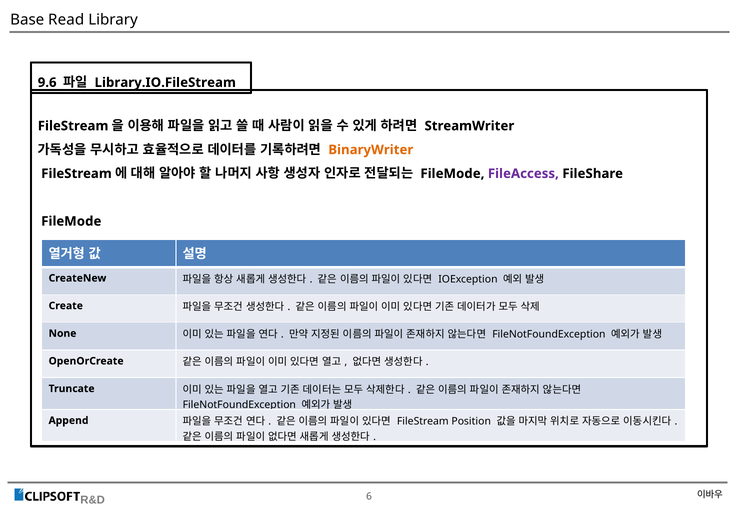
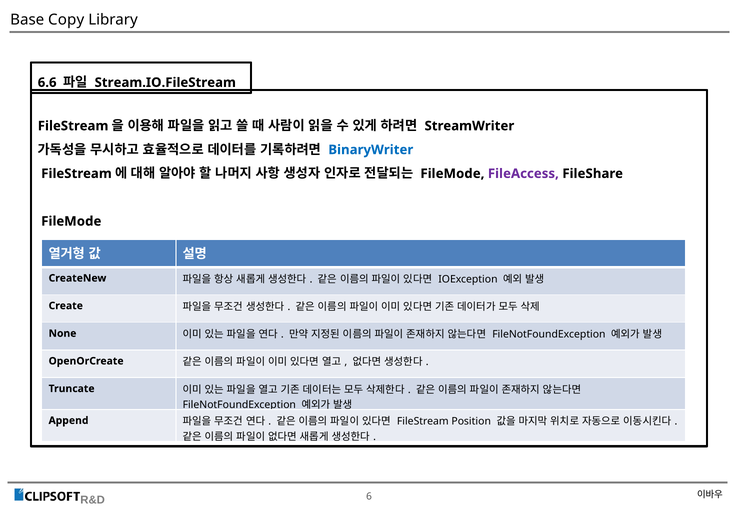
Read: Read -> Copy
9.6: 9.6 -> 6.6
Library.IO.FileStream: Library.IO.FileStream -> Stream.IO.FileStream
BinaryWriter colour: orange -> blue
